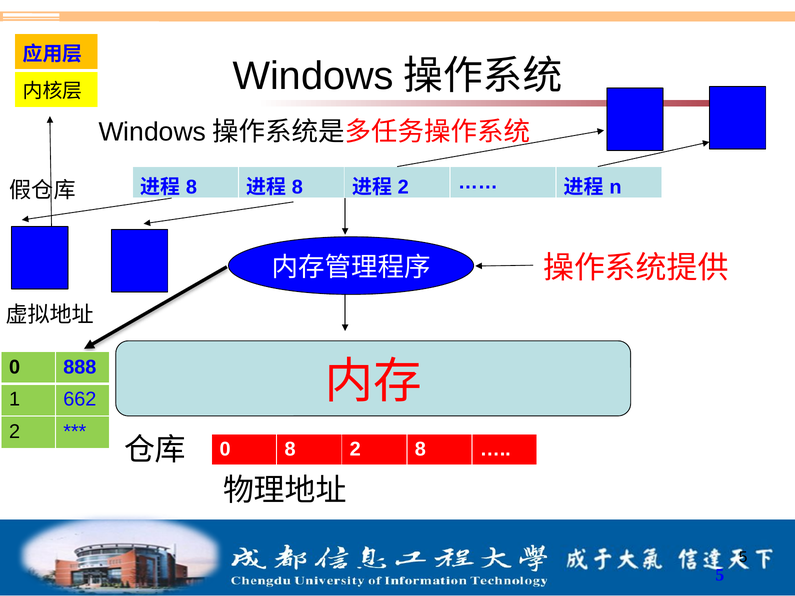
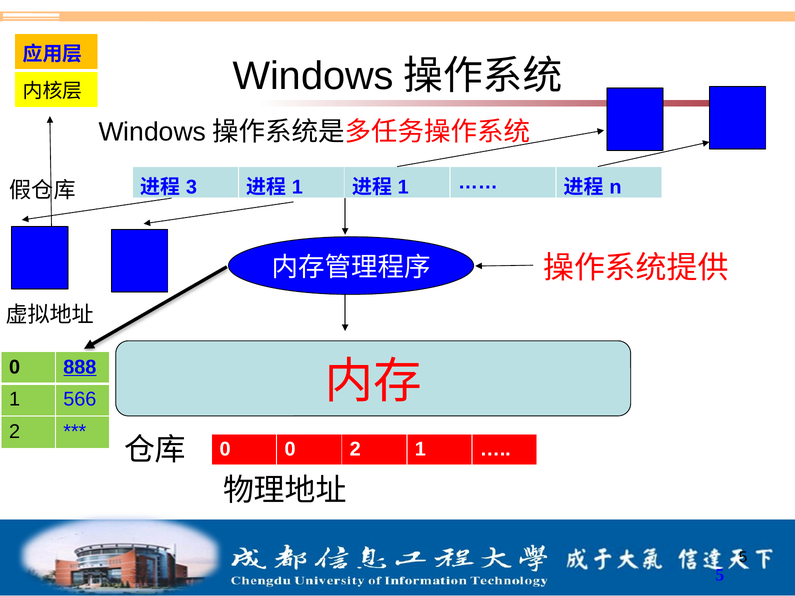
8 at (191, 187): 8 -> 3
8 at (297, 187): 8 -> 1
2 at (403, 187): 2 -> 1
888 underline: none -> present
662: 662 -> 566
0 8: 8 -> 0
2 8: 8 -> 1
